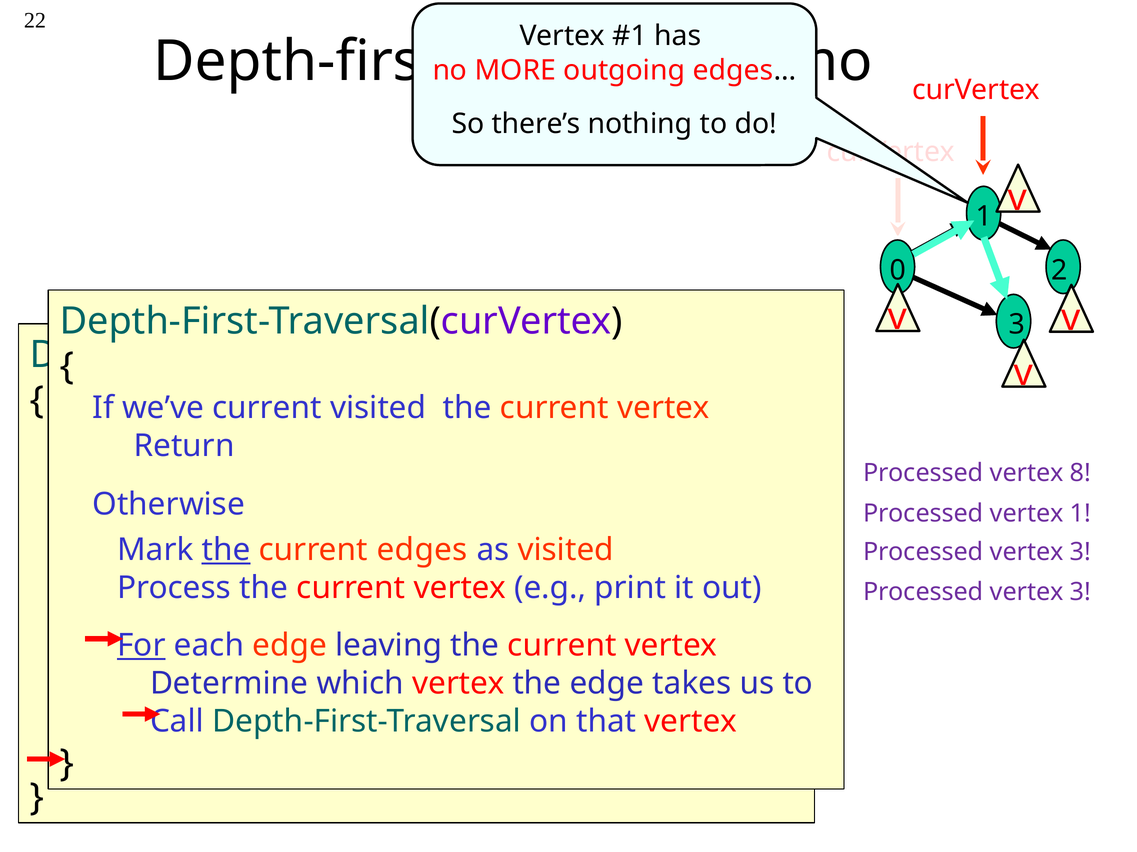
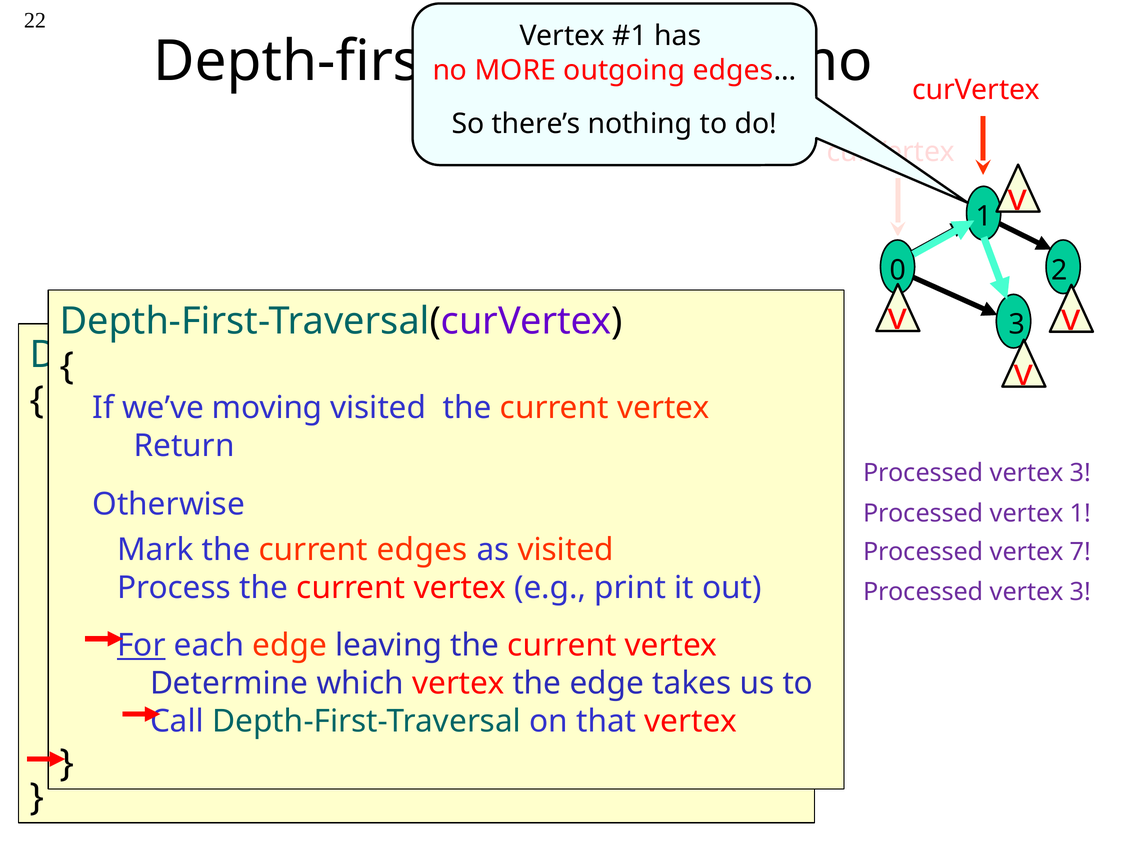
we’ve current: current -> moving
8 at (1081, 473): 8 -> 3
the at (226, 550) underline: present -> none
3 at (1081, 552): 3 -> 7
